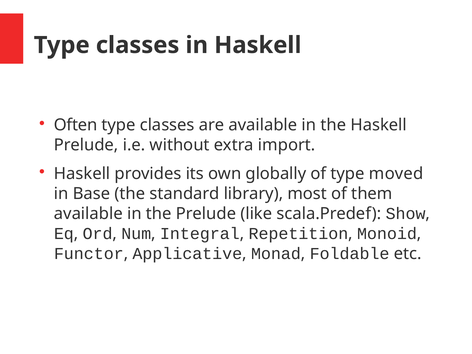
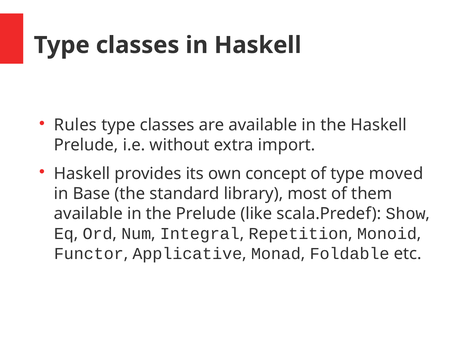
Often: Often -> Rules
globally: globally -> concept
